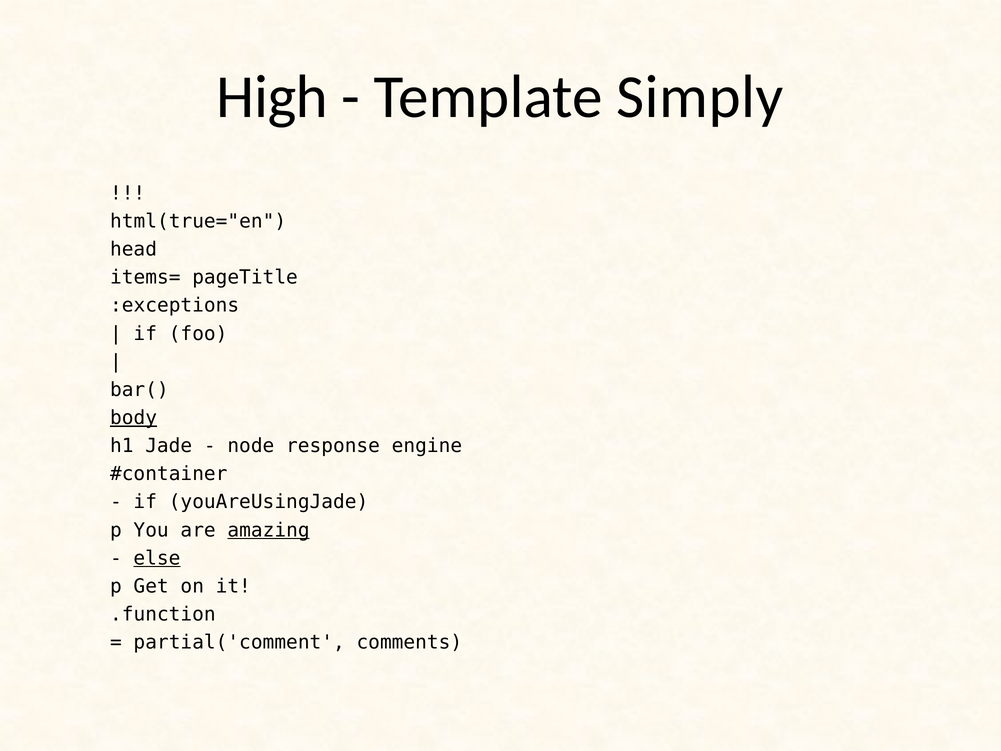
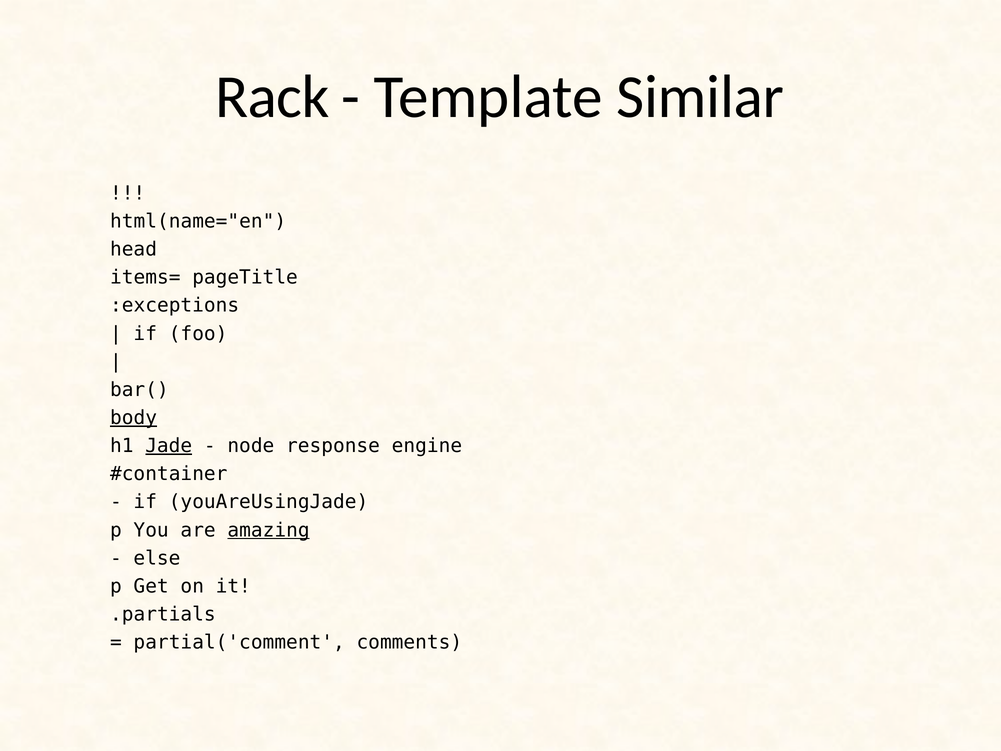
High: High -> Rack
Simply: Simply -> Similar
html(true="en: html(true="en -> html(name="en
Jade underline: none -> present
else underline: present -> none
.function: .function -> .partials
